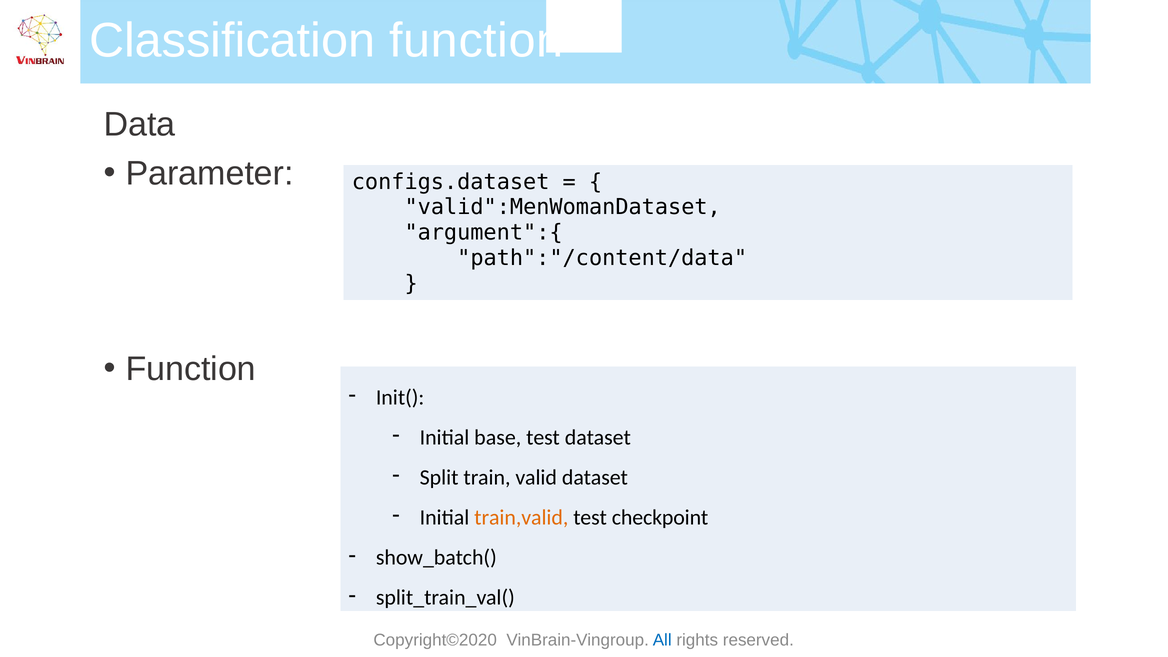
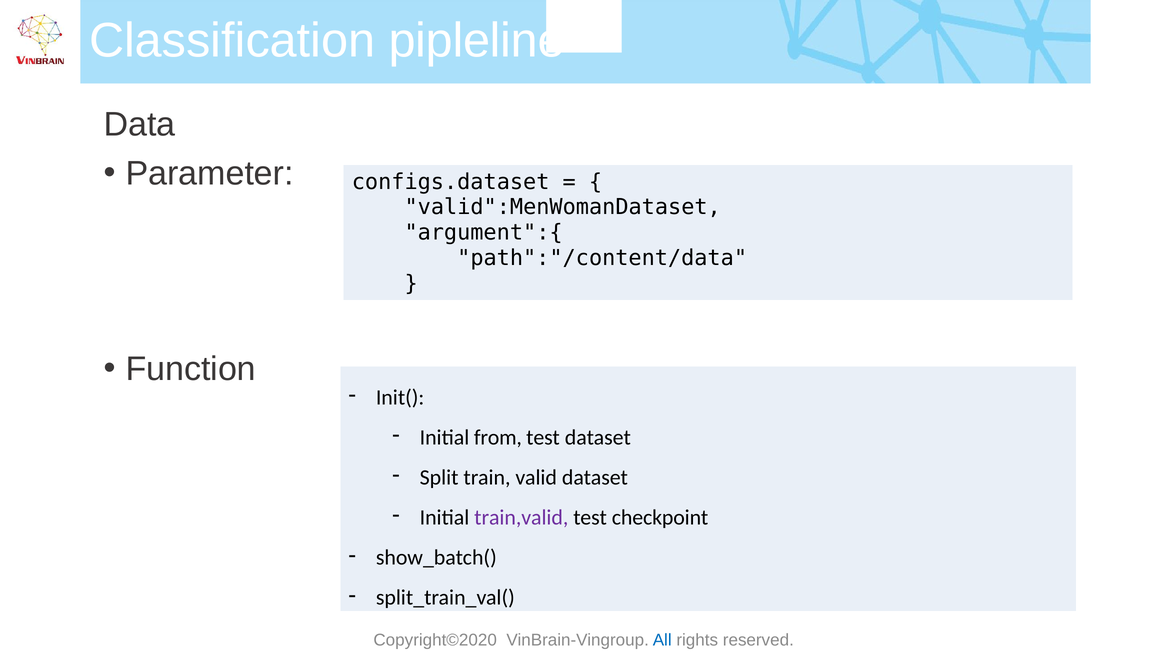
Classification function: function -> pipleline
base: base -> from
train,valid colour: orange -> purple
